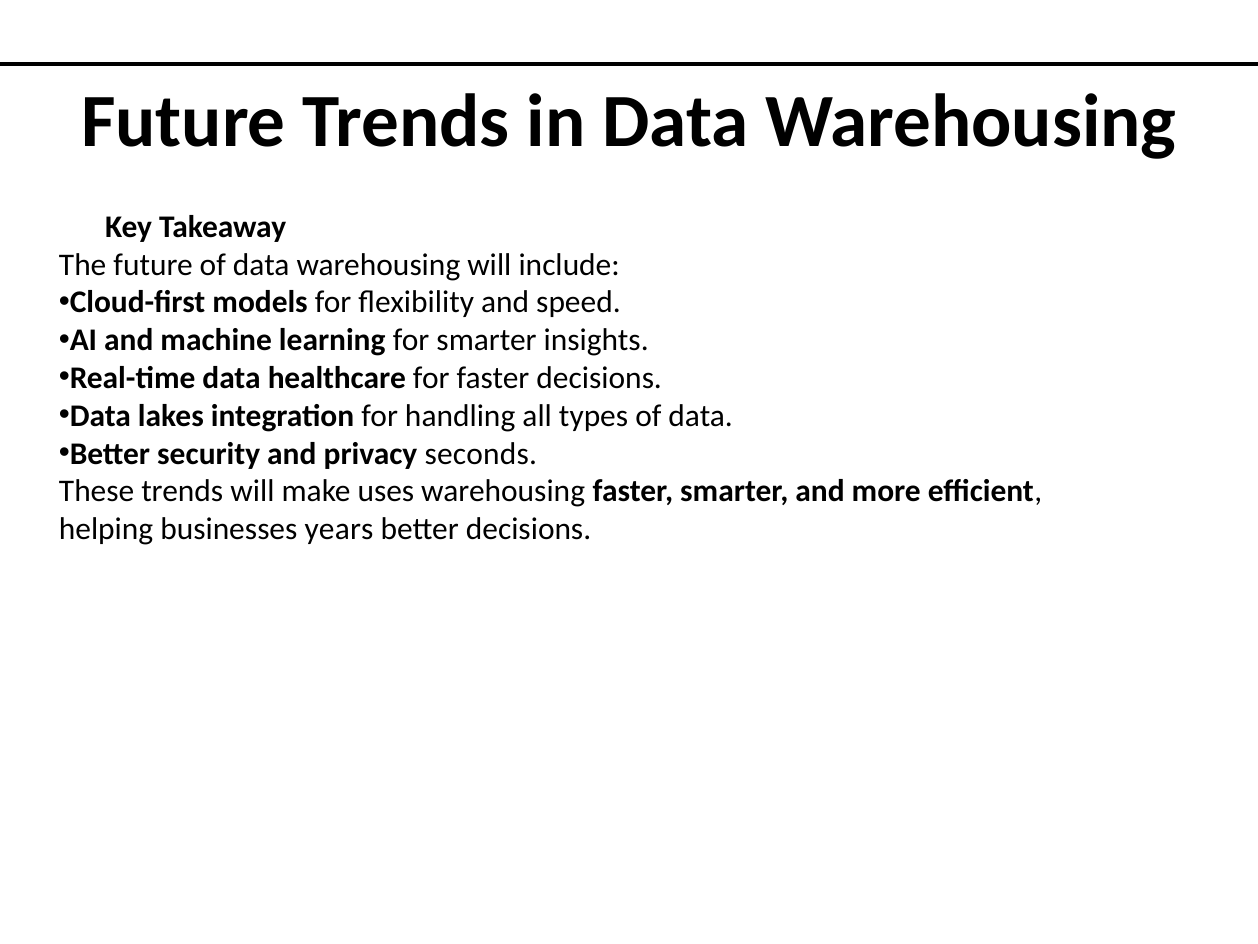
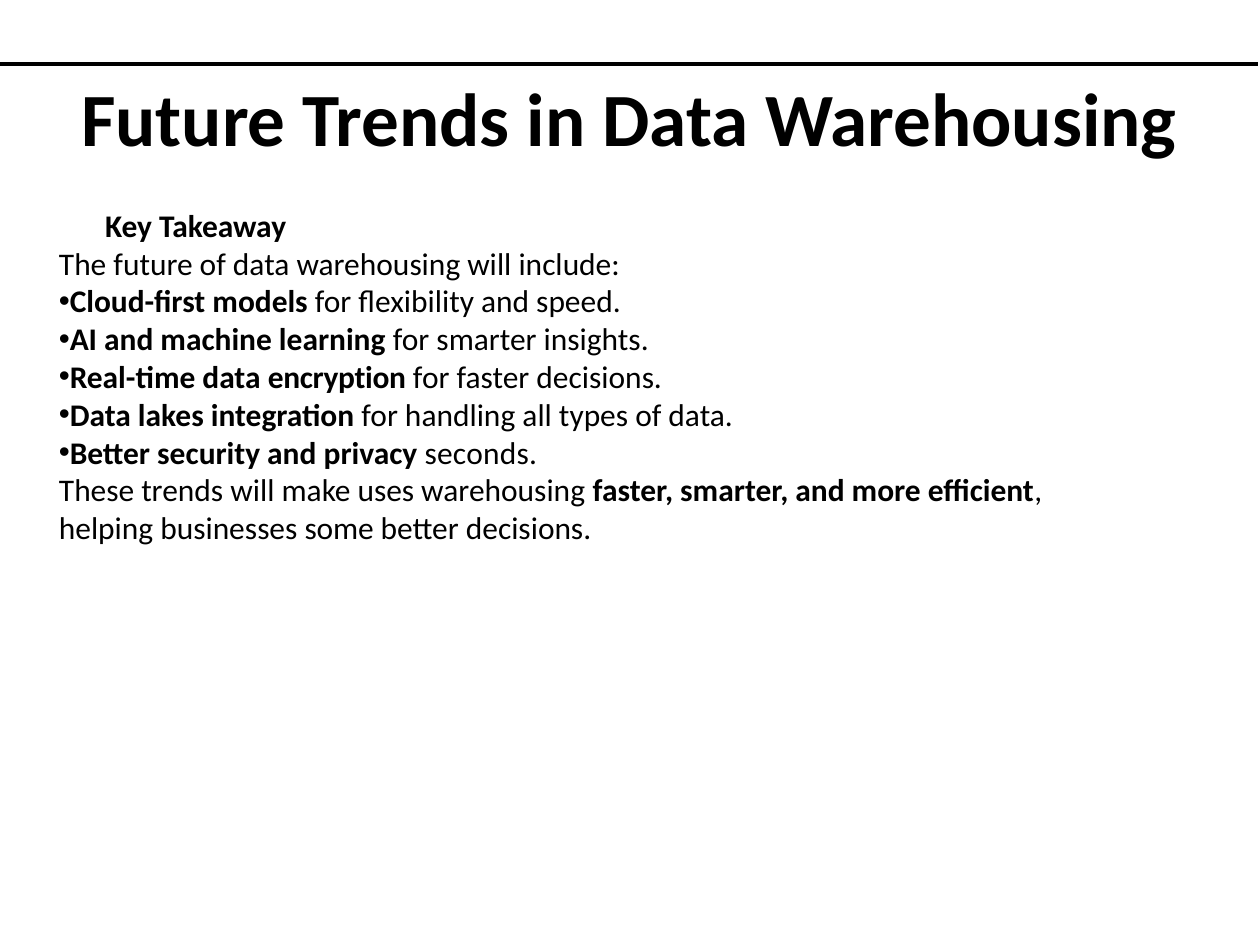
healthcare: healthcare -> encryption
years: years -> some
